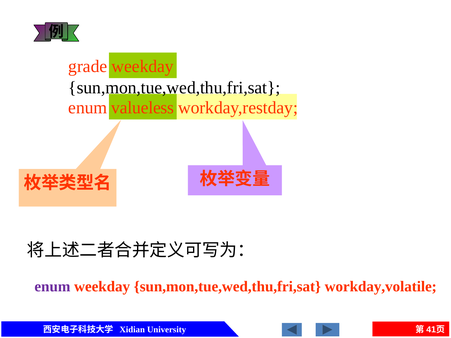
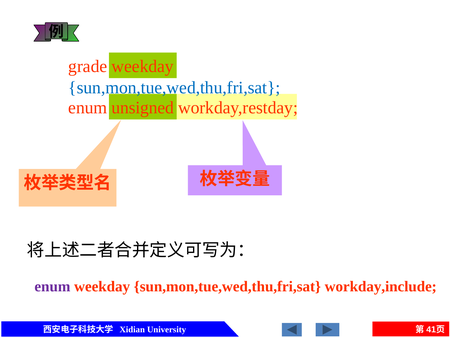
sun,mon,tue,wed,thu,fri,sat at (174, 88) colour: black -> blue
valueless: valueless -> unsigned
workday,volatile: workday,volatile -> workday,include
